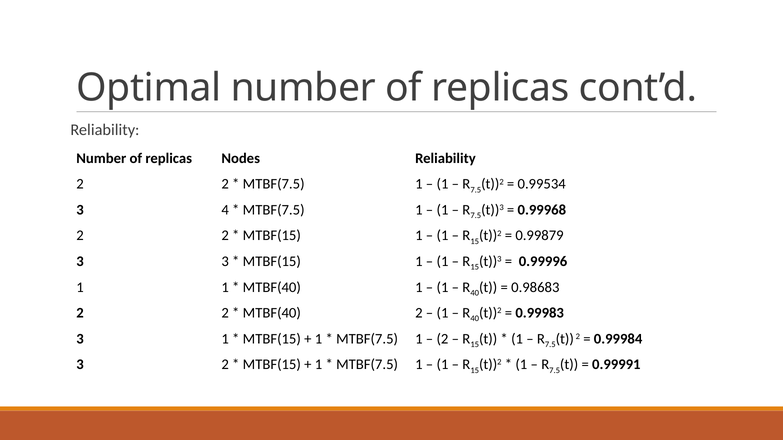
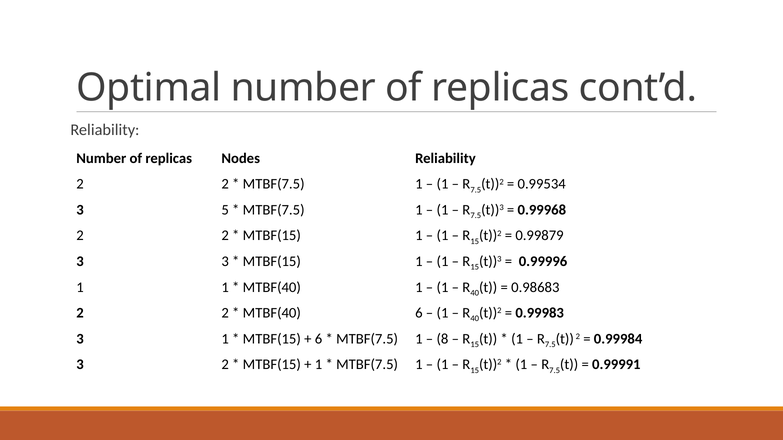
4: 4 -> 5
MTBF(40 2: 2 -> 6
1 at (318, 339): 1 -> 6
2 at (442, 339): 2 -> 8
